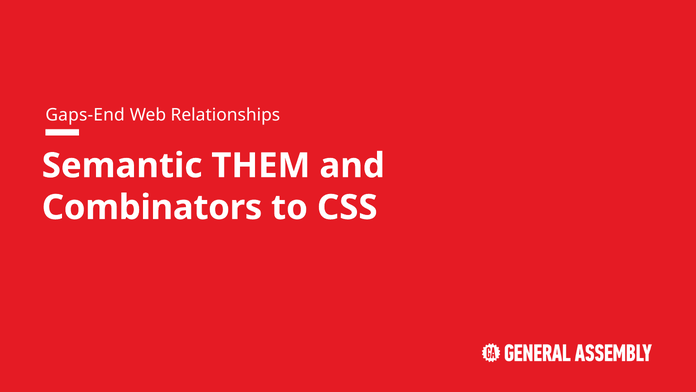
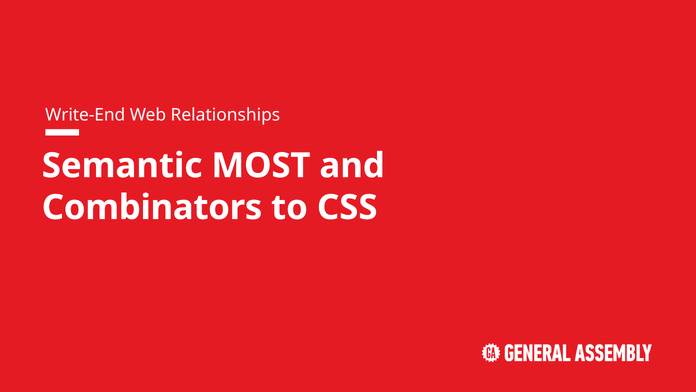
Gaps-End: Gaps-End -> Write-End
THEM: THEM -> MOST
